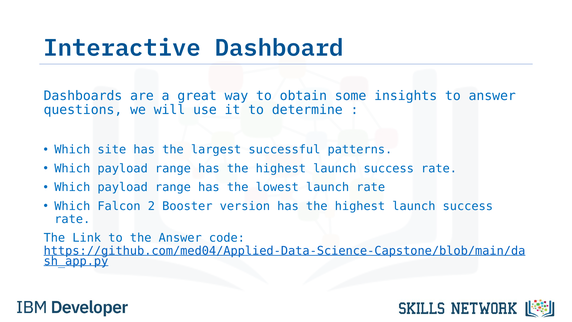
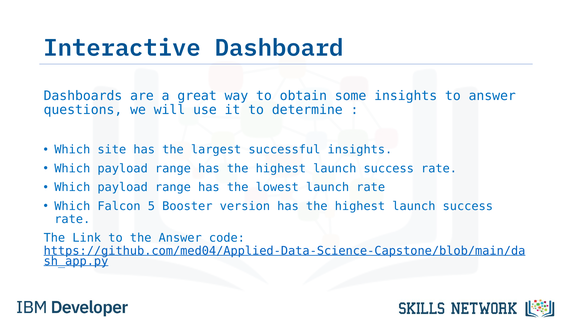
successful patterns: patterns -> insights
2: 2 -> 5
